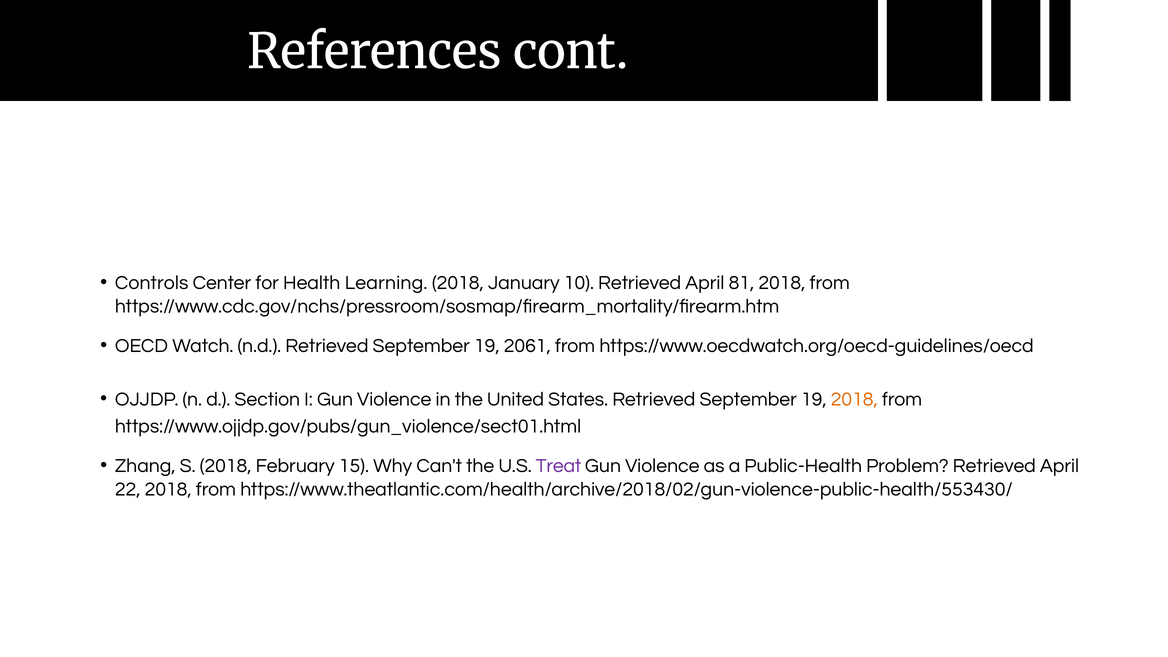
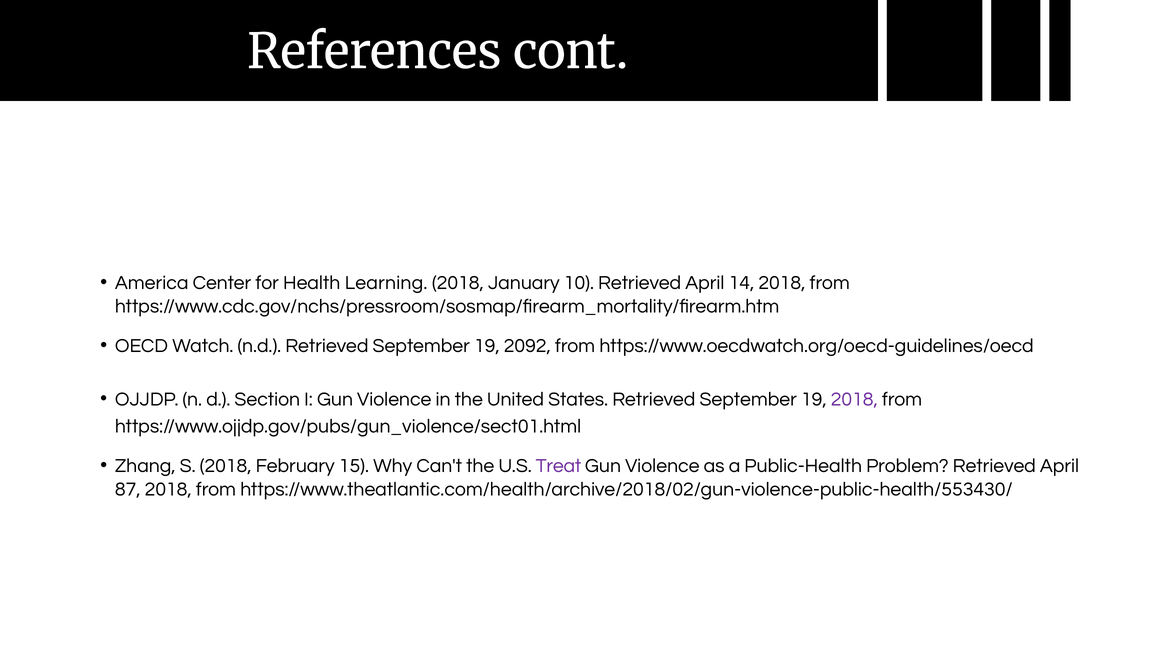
Controls: Controls -> America
81: 81 -> 14
2061: 2061 -> 2092
2018 at (854, 400) colour: orange -> purple
22: 22 -> 87
